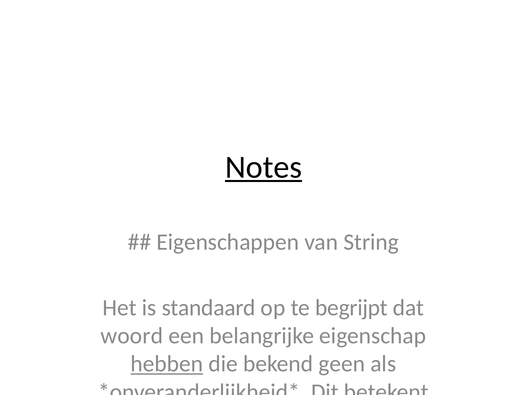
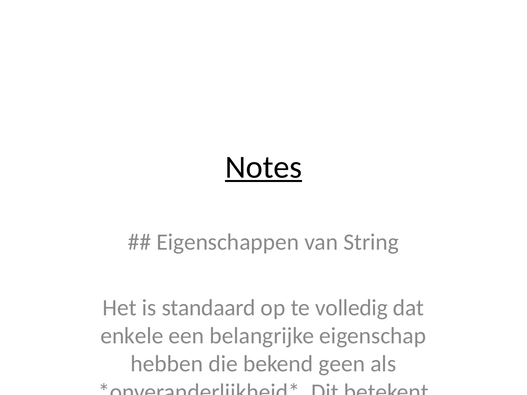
begrijpt: begrijpt -> volledig
woord: woord -> enkele
hebben underline: present -> none
